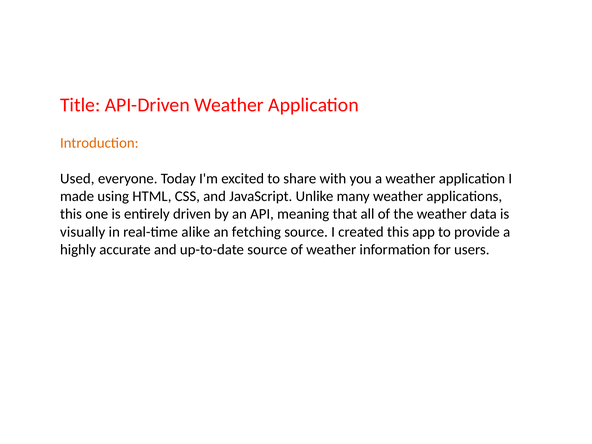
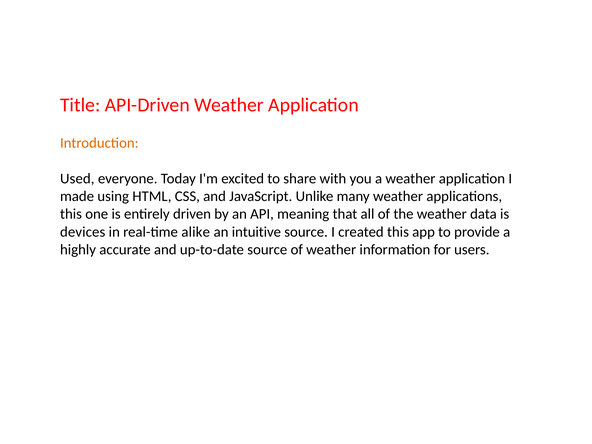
visually: visually -> devices
fetching: fetching -> intuitive
